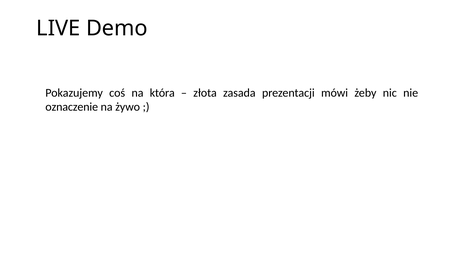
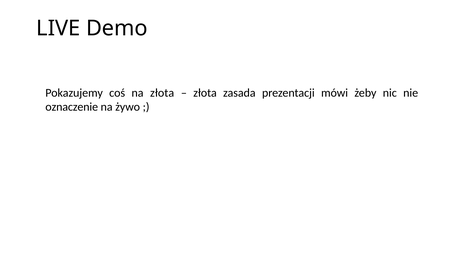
na która: która -> złota
